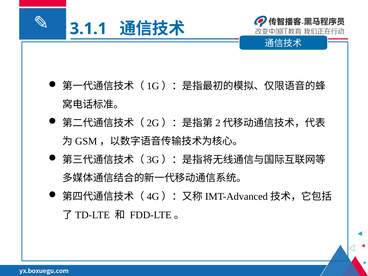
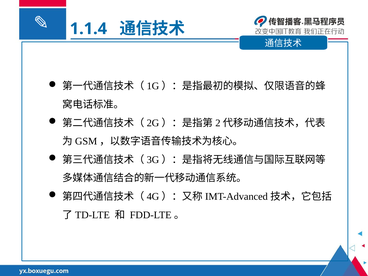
3.1.1: 3.1.1 -> 1.1.4
